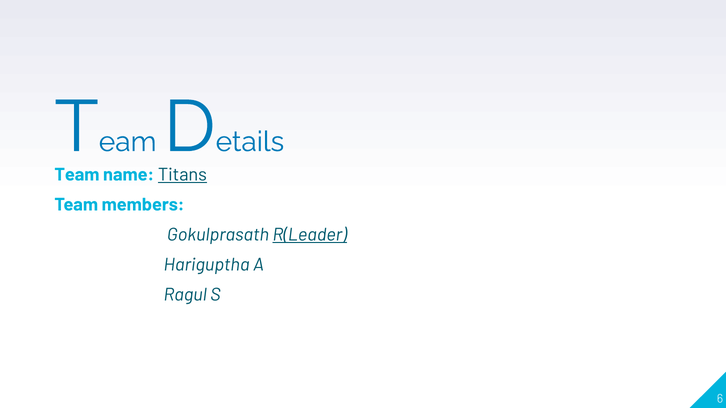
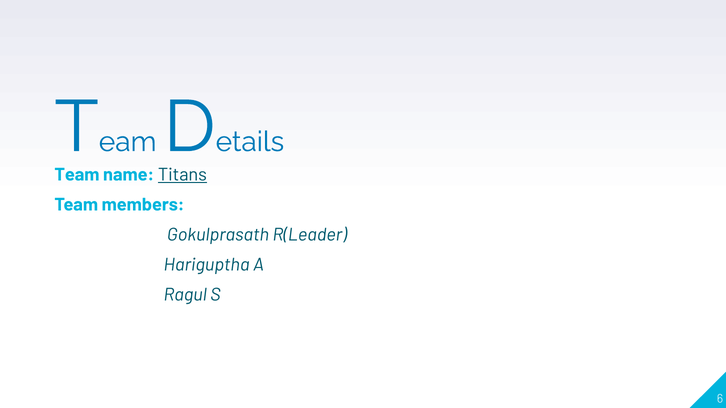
R(Leader underline: present -> none
